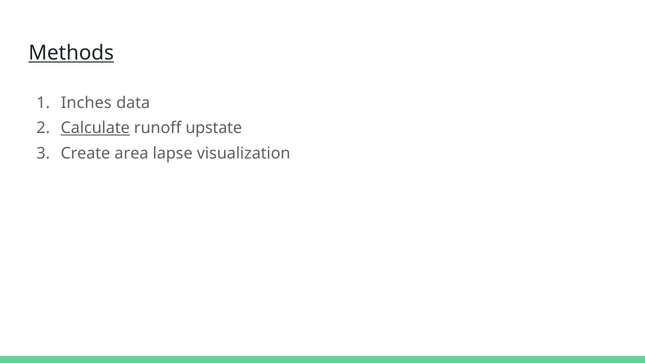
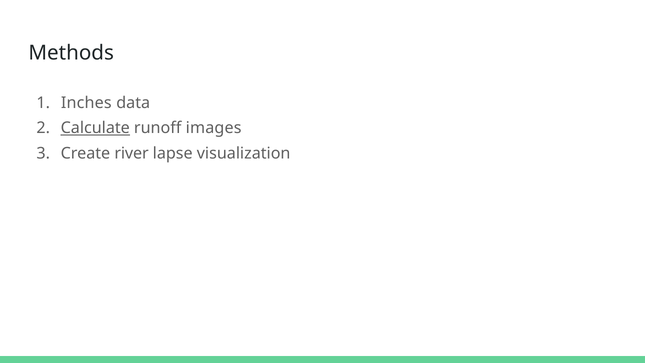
Methods underline: present -> none
upstate: upstate -> images
area: area -> river
